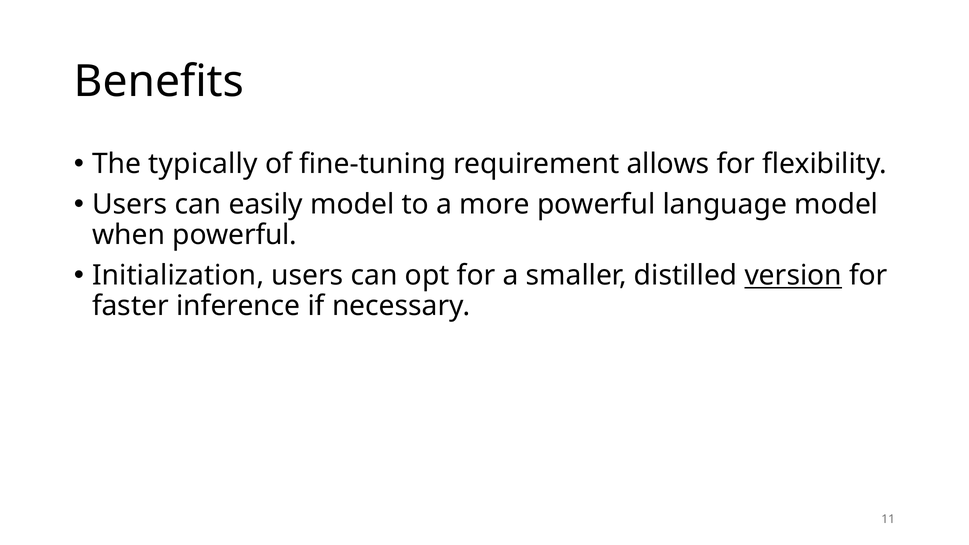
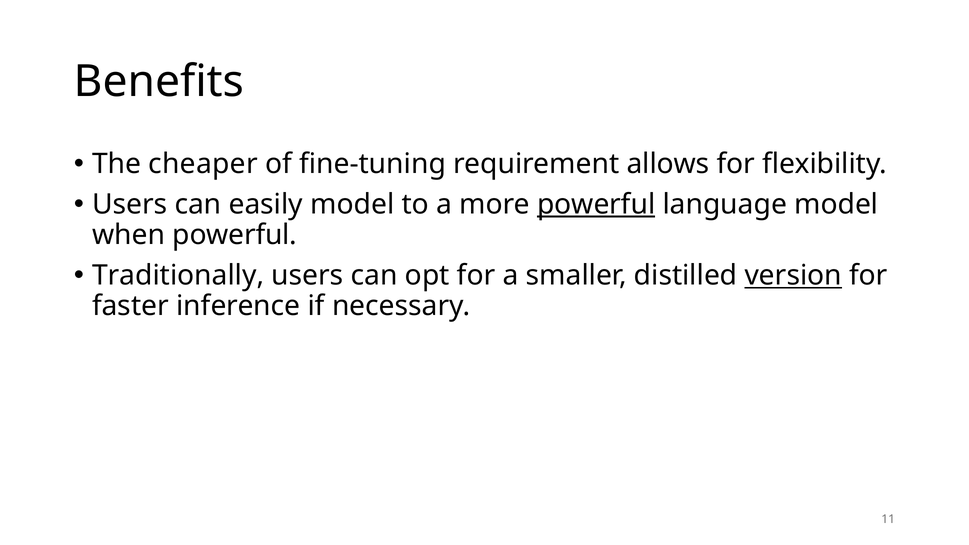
typically: typically -> cheaper
powerful at (596, 204) underline: none -> present
Initialization: Initialization -> Traditionally
